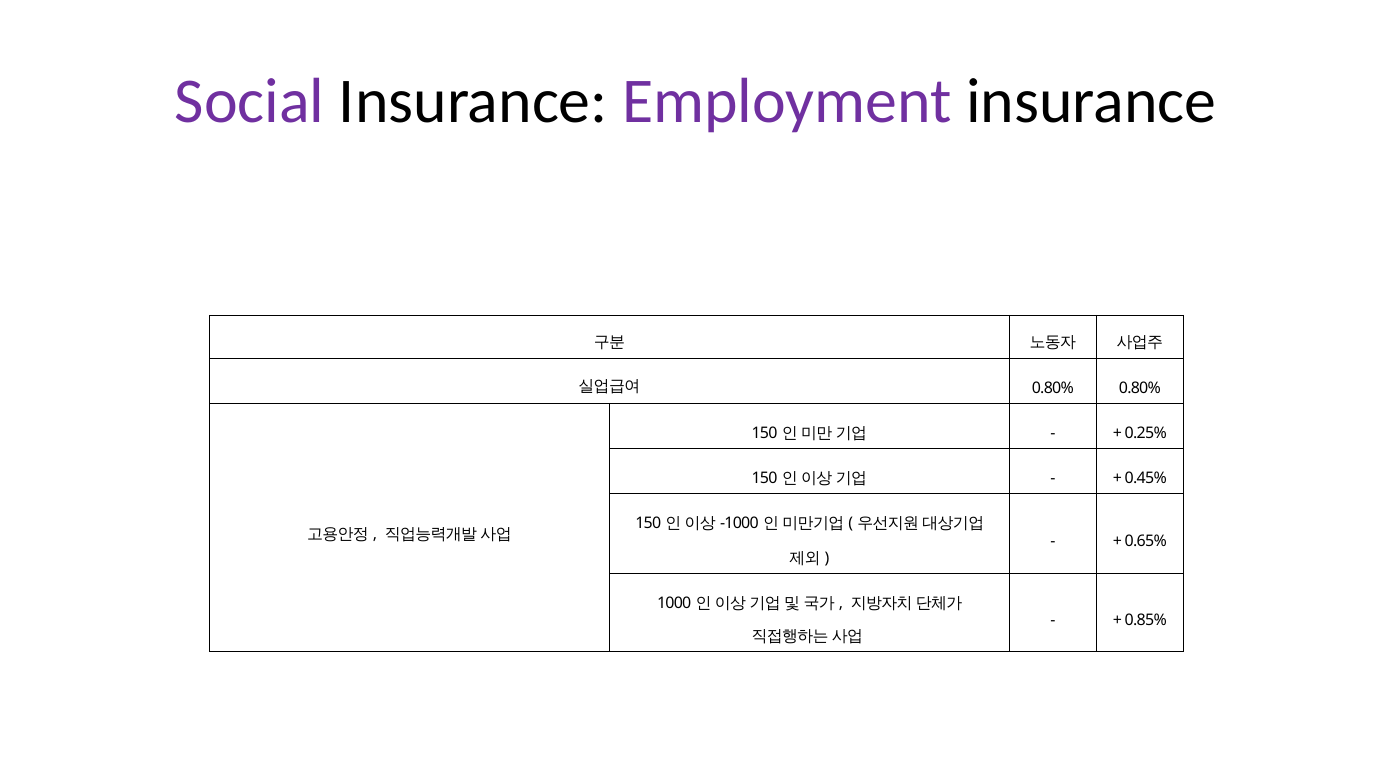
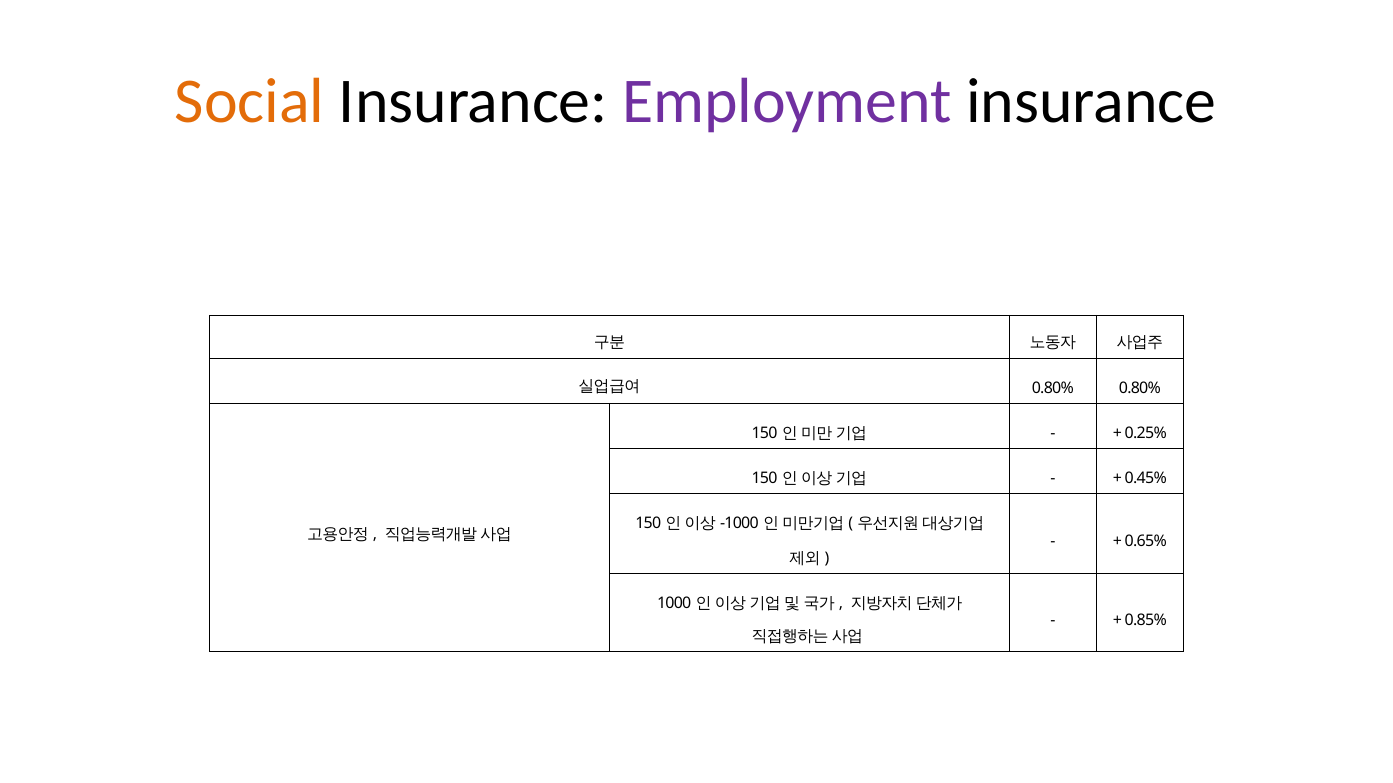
Social colour: purple -> orange
